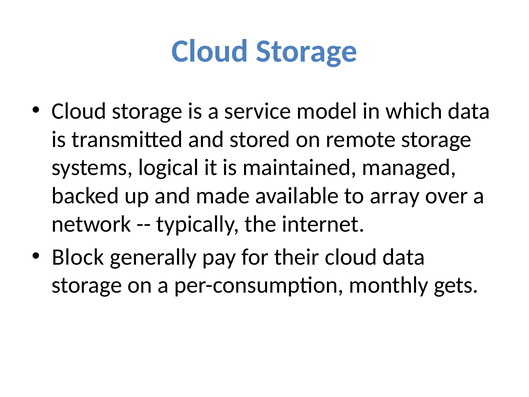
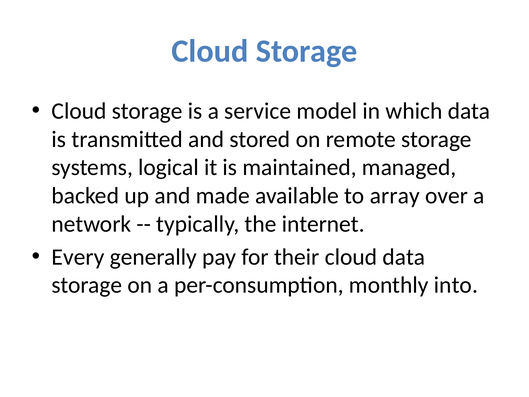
Block: Block -> Every
gets: gets -> into
